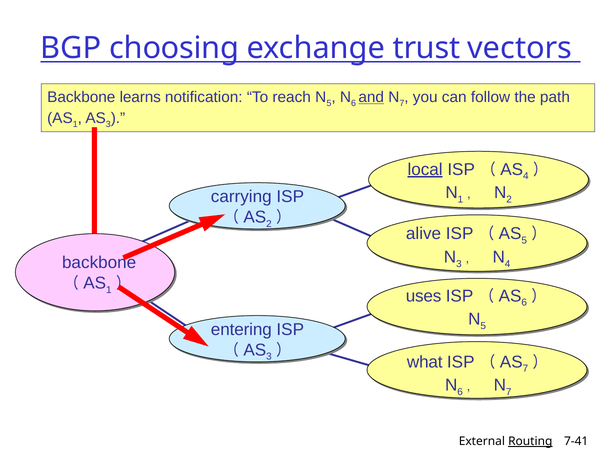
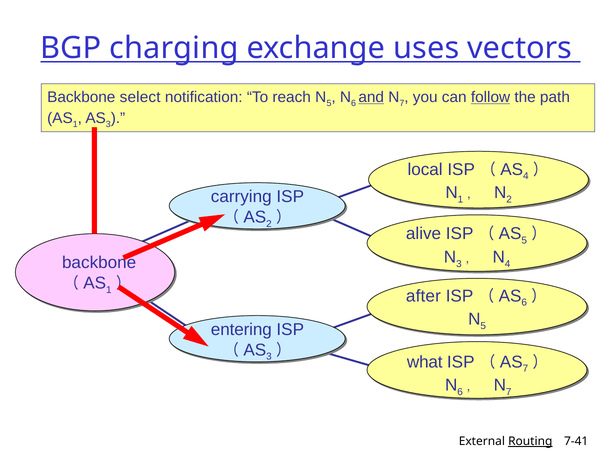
choosing: choosing -> charging
trust: trust -> uses
learns: learns -> select
follow underline: none -> present
local underline: present -> none
uses: uses -> after
